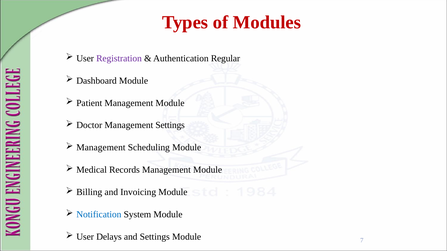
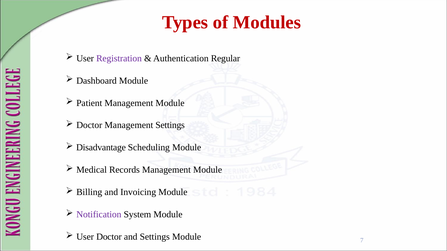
Management at (101, 148): Management -> Disadvantage
Notification colour: blue -> purple
User Delays: Delays -> Doctor
